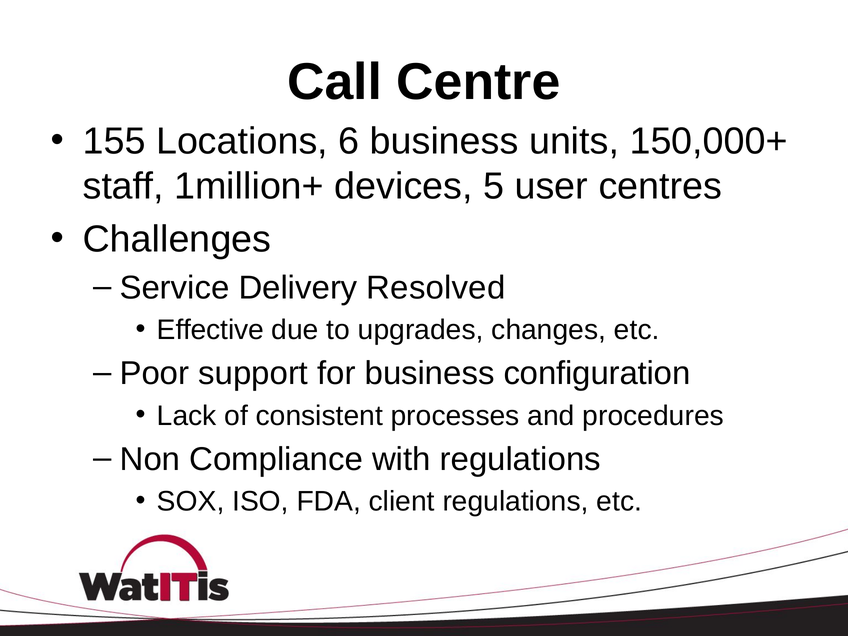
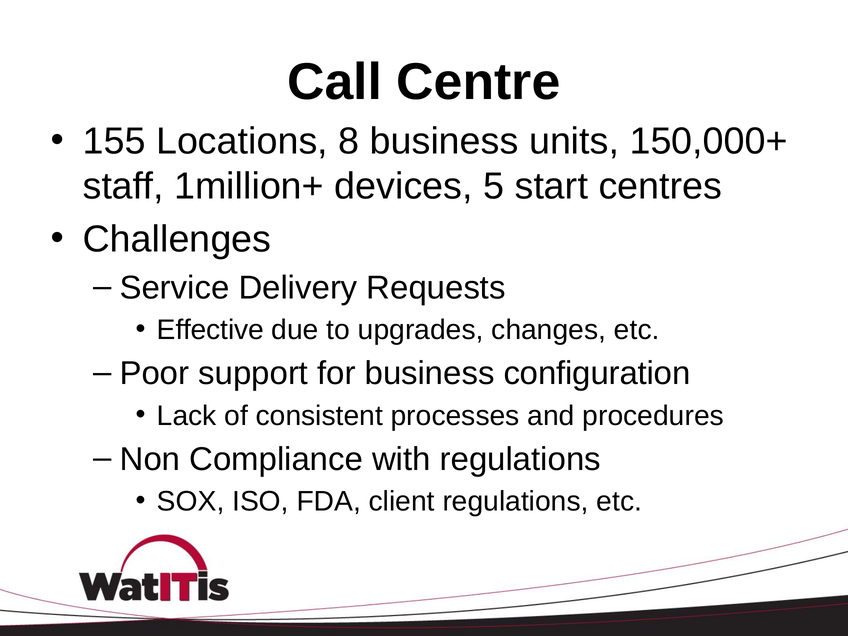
6: 6 -> 8
user: user -> start
Resolved: Resolved -> Requests
